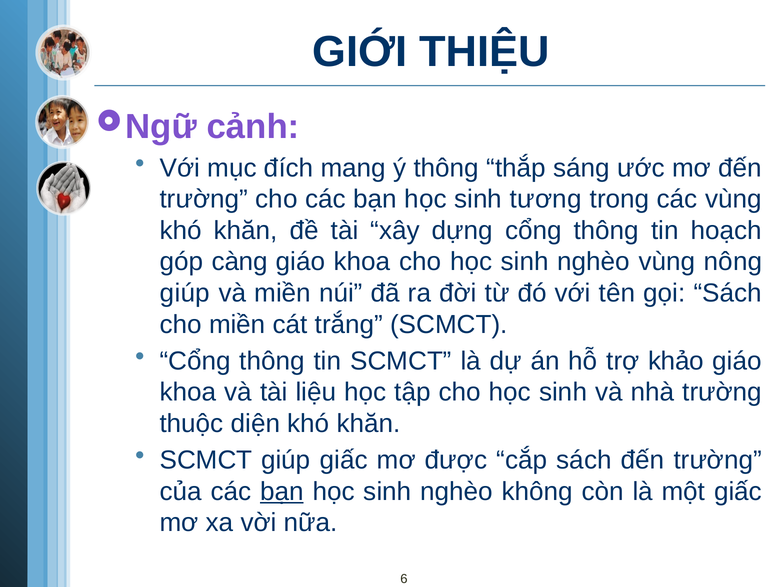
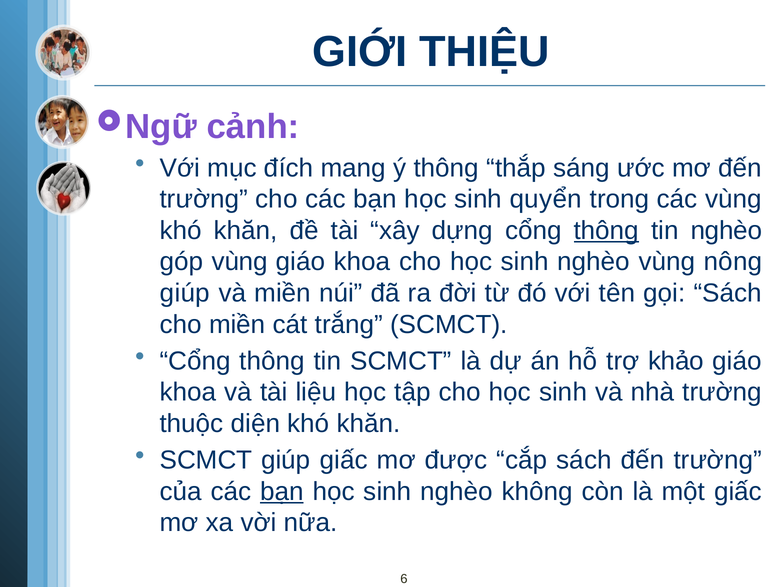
tương: tương -> quyển
thông at (606, 231) underline: none -> present
tin hoạch: hoạch -> nghèo
góp càng: càng -> vùng
